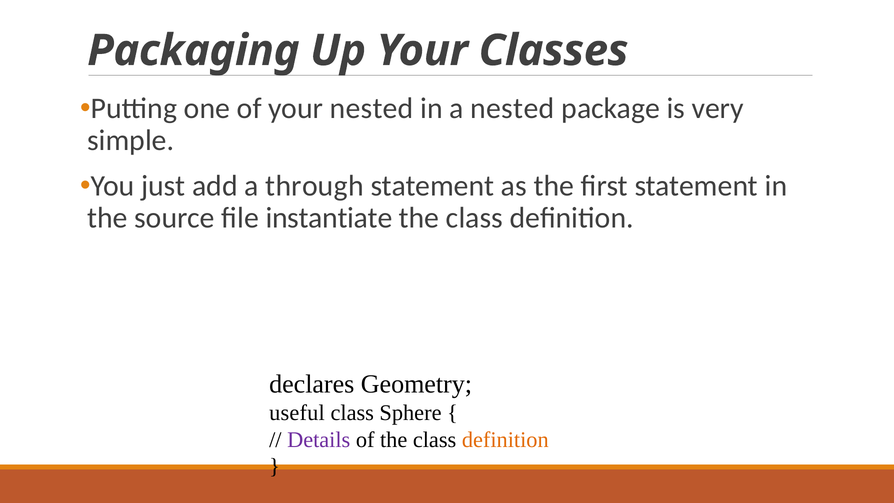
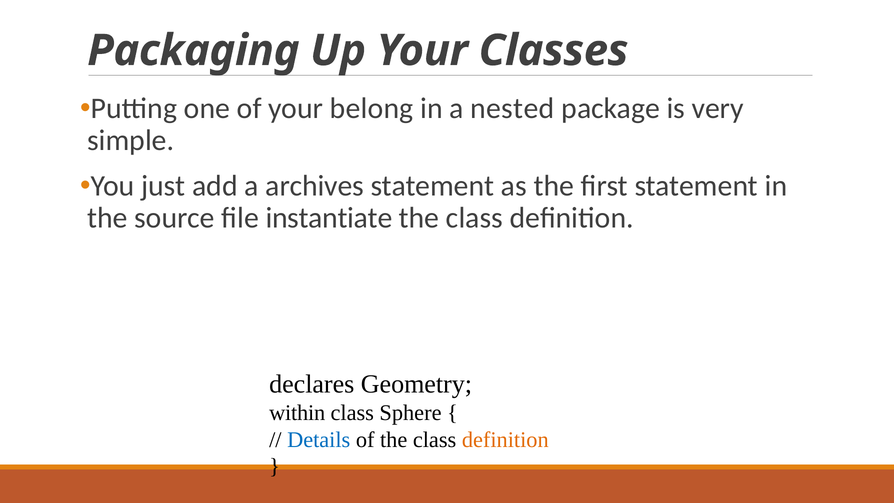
your nested: nested -> belong
through: through -> archives
useful: useful -> within
Details colour: purple -> blue
